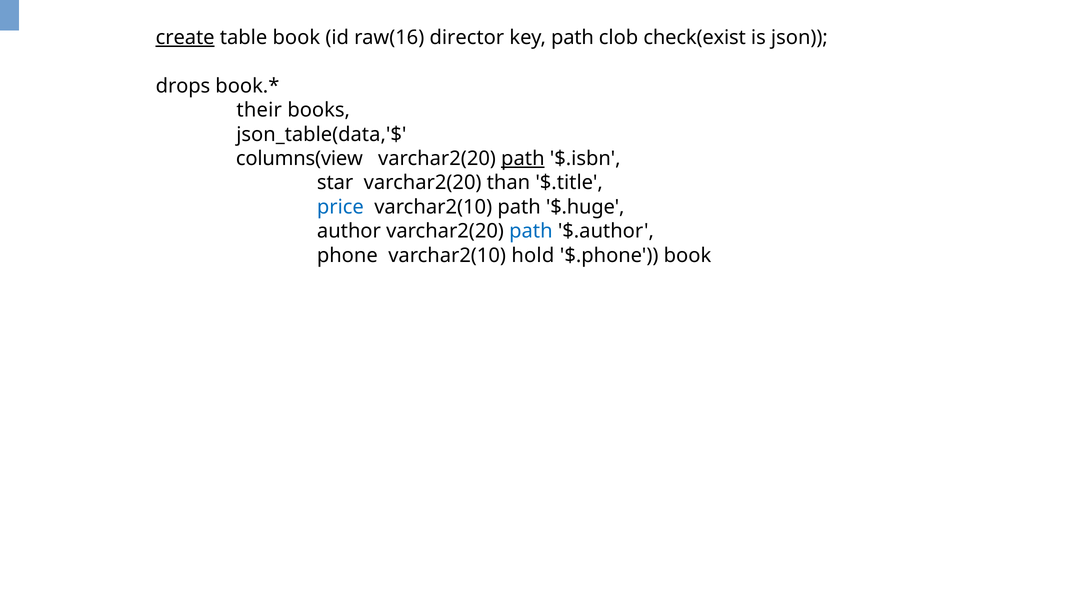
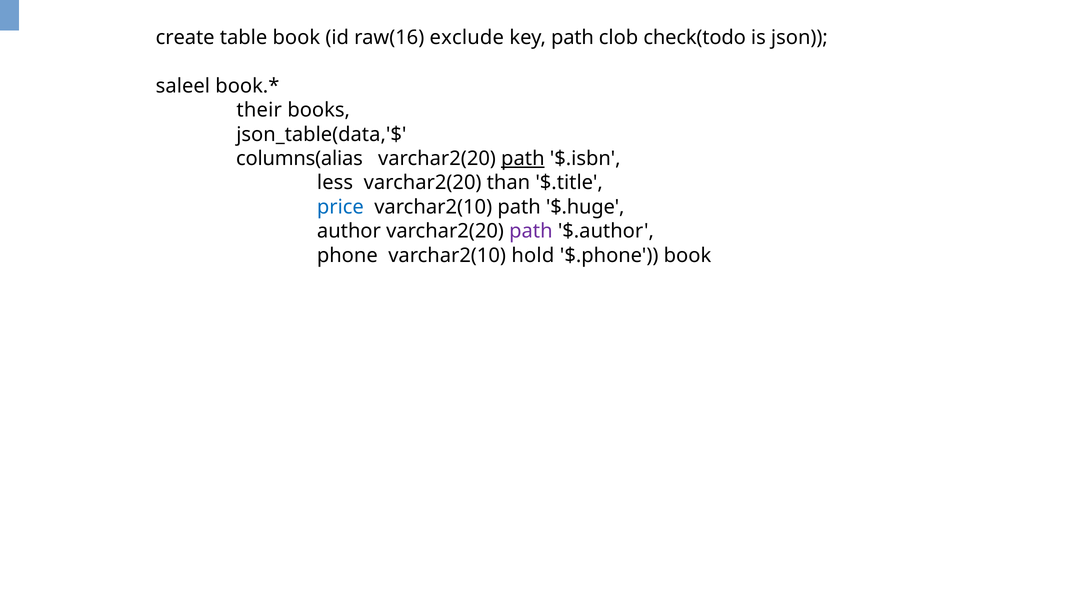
create underline: present -> none
director: director -> exclude
check(exist: check(exist -> check(todo
drops: drops -> saleel
columns(view: columns(view -> columns(alias
star: star -> less
path at (531, 231) colour: blue -> purple
